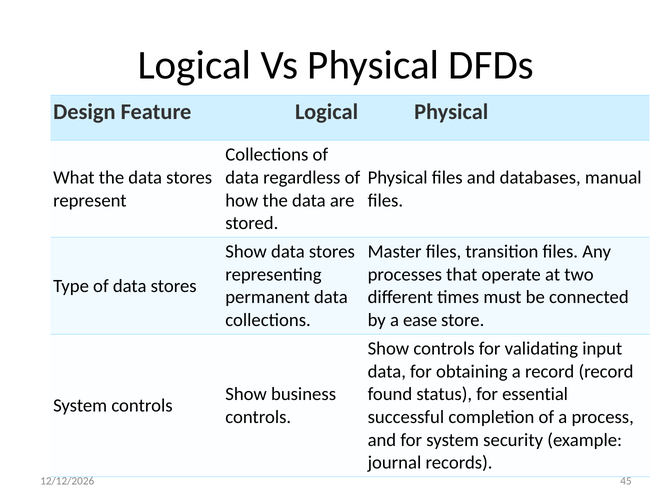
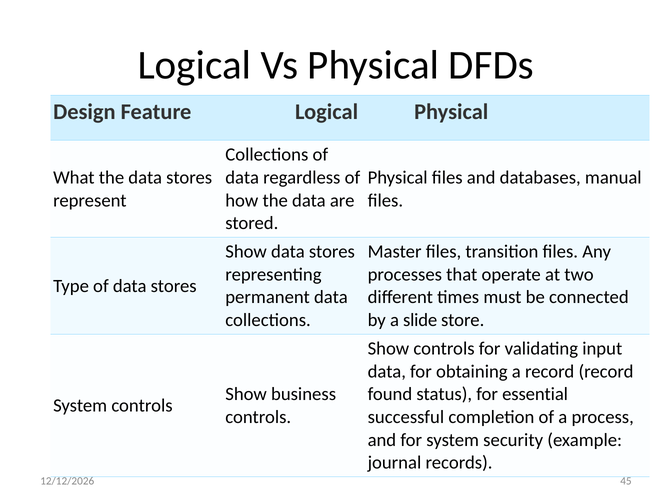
ease: ease -> slide
